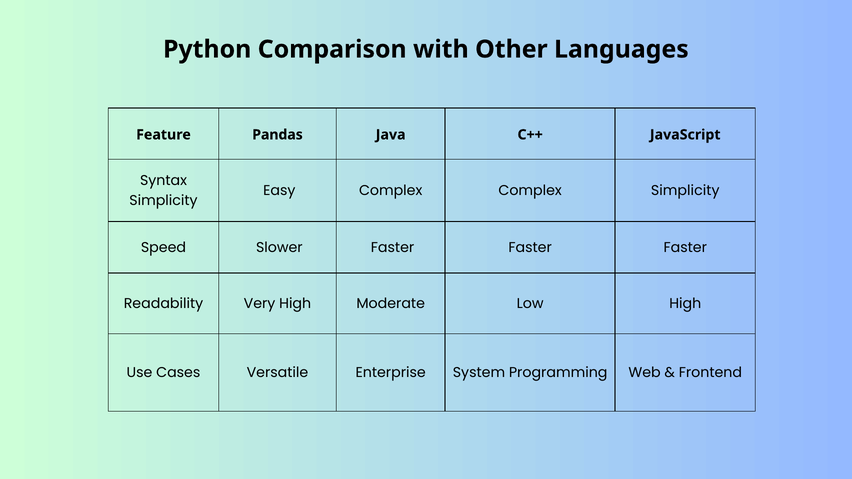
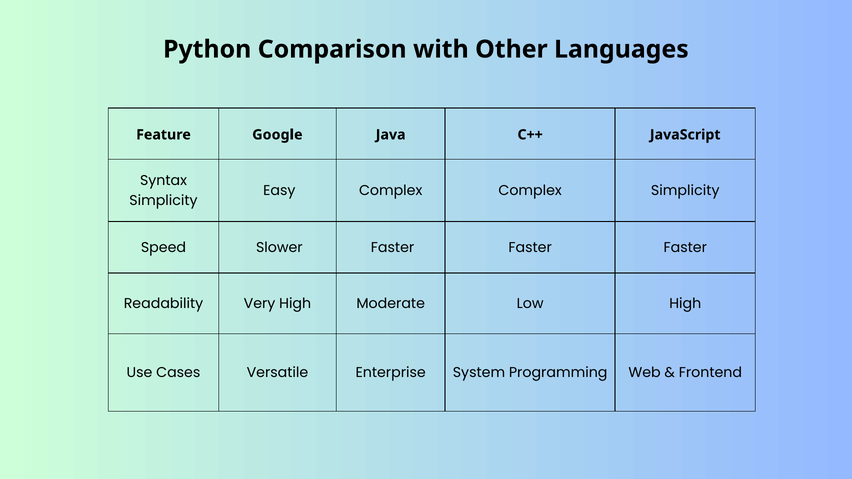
Pandas: Pandas -> Google
